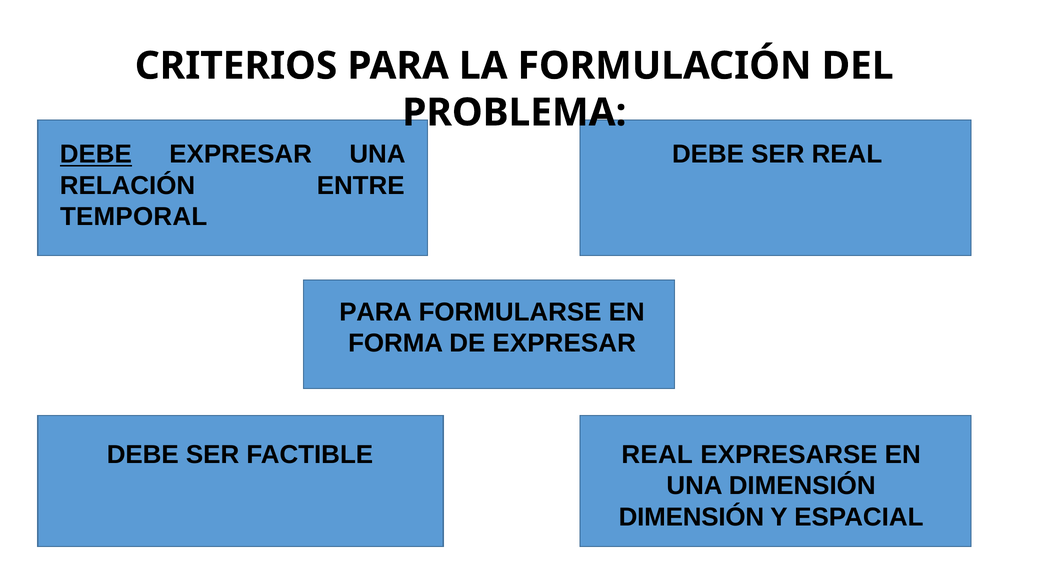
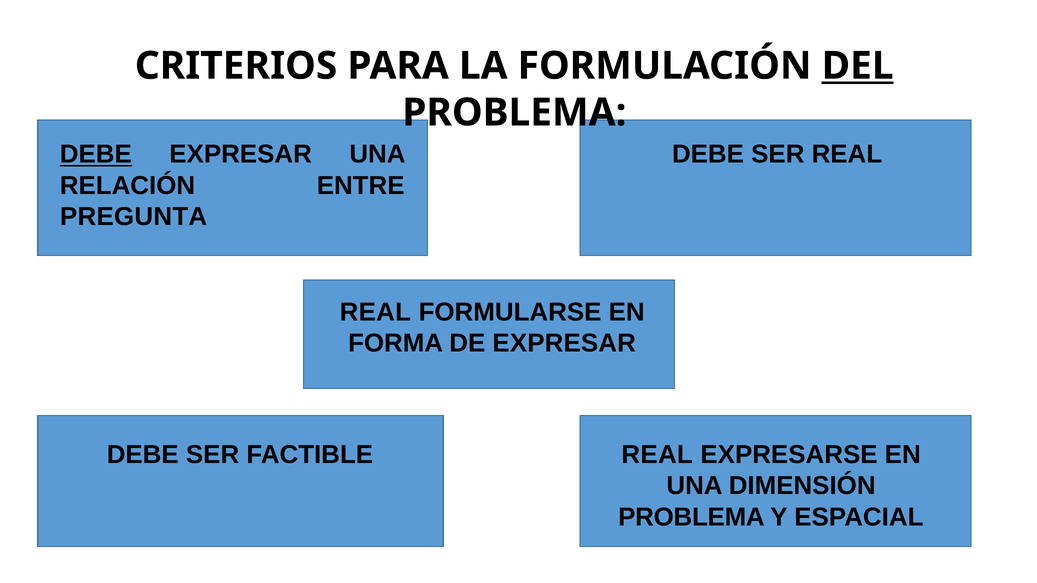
DEL underline: none -> present
TEMPORAL: TEMPORAL -> PREGUNTA
PARA at (376, 312): PARA -> REAL
DIMENSIÓN at (691, 517): DIMENSIÓN -> PROBLEMA
